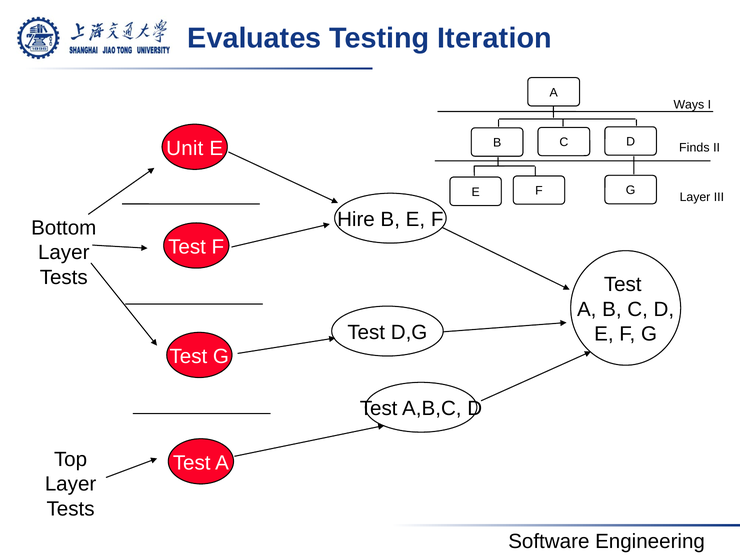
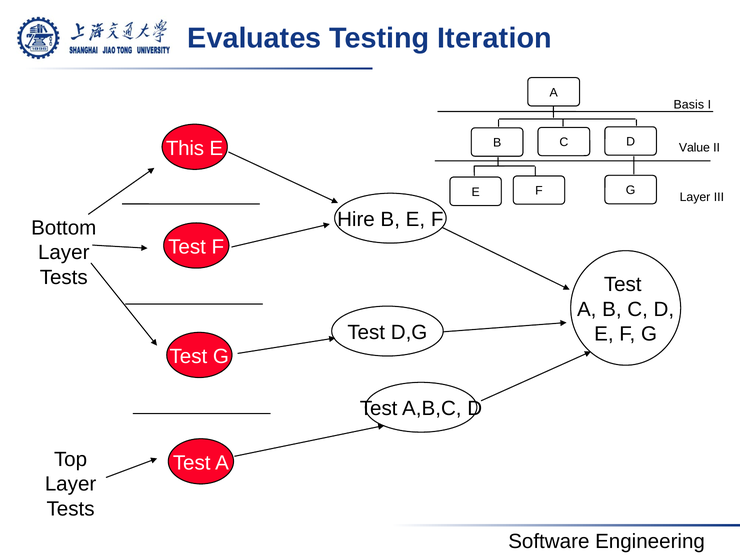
Ways: Ways -> Basis
Unit: Unit -> This
Finds: Finds -> Value
